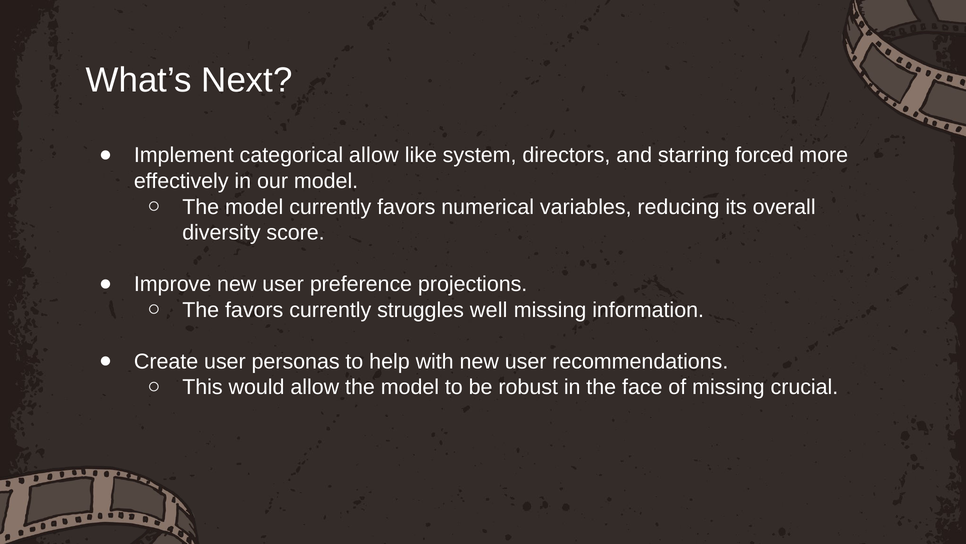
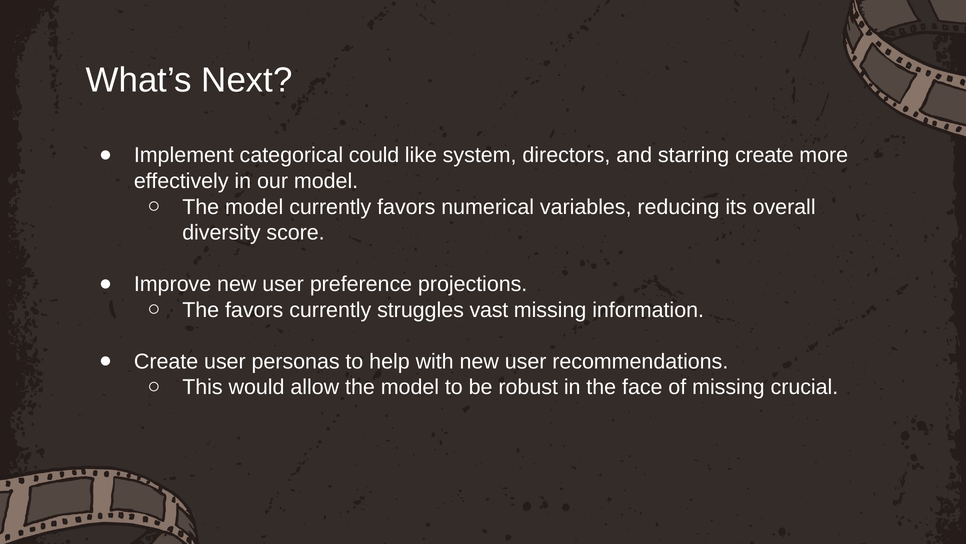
categorical allow: allow -> could
starring forced: forced -> create
well: well -> vast
